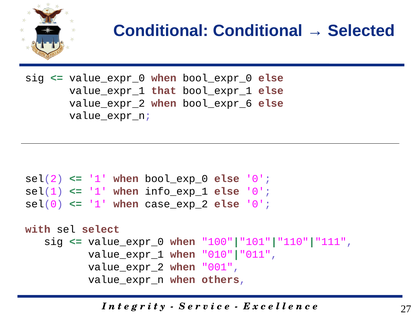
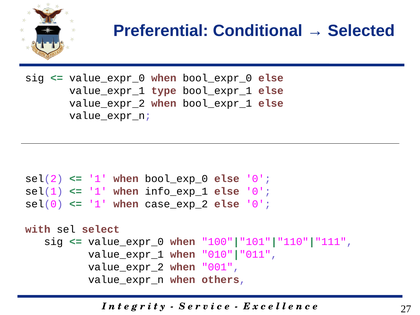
Conditional at (161, 31): Conditional -> Preferential
that: that -> type
when bool_expr_6: bool_expr_6 -> bool_expr_1
